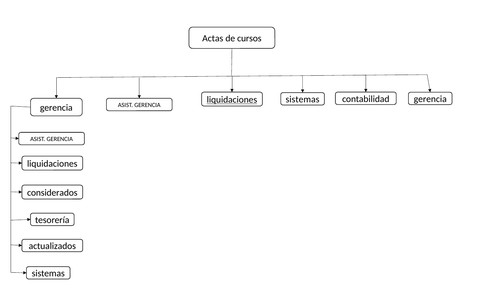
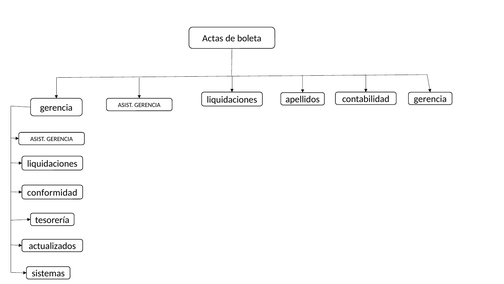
cursos: cursos -> boleta
sistemas at (303, 99): sistemas -> apellidos
liquidaciones at (232, 100) underline: present -> none
considerados: considerados -> conformidad
